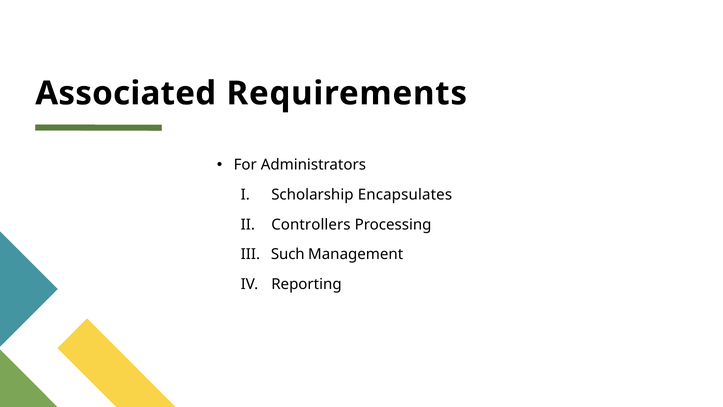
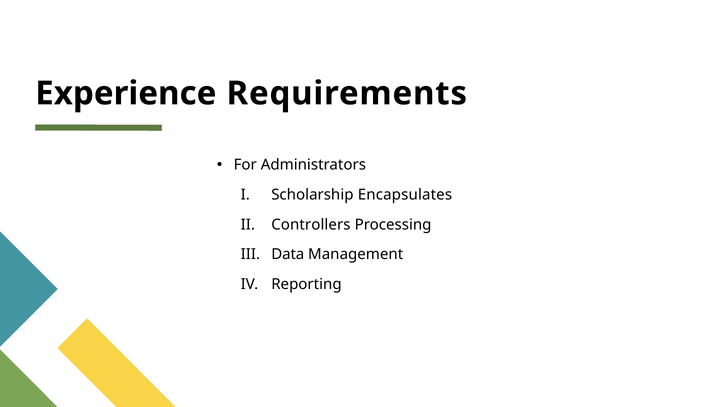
Associated: Associated -> Experience
Such: Such -> Data
